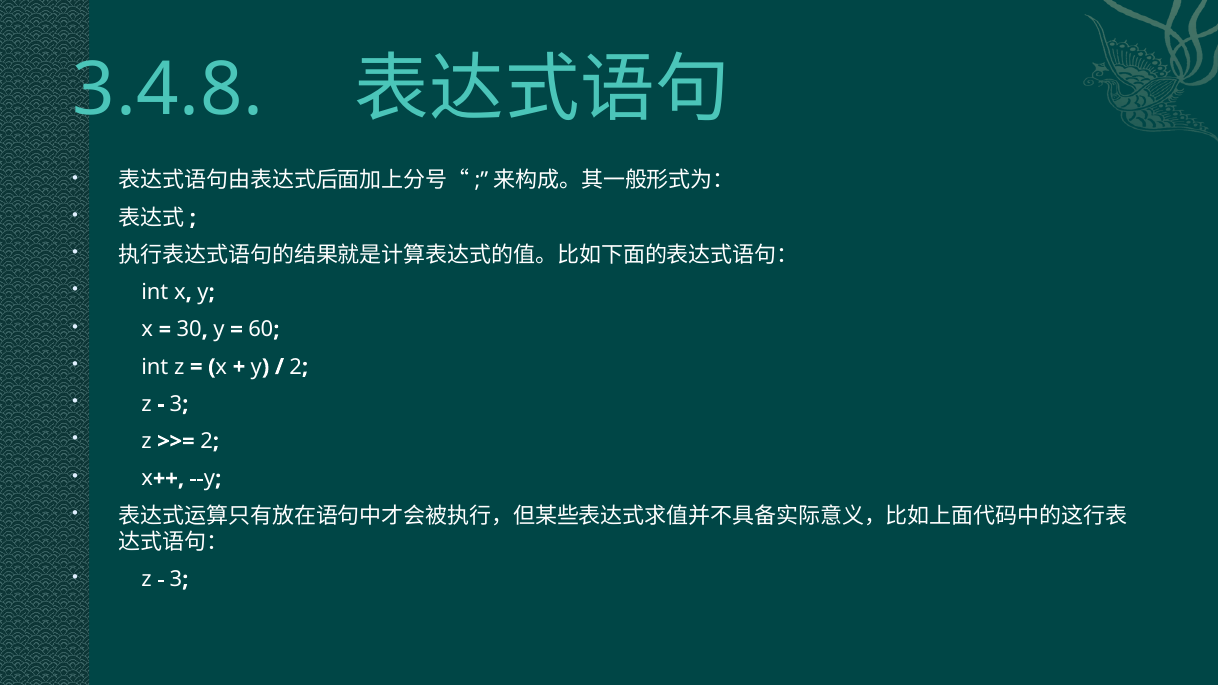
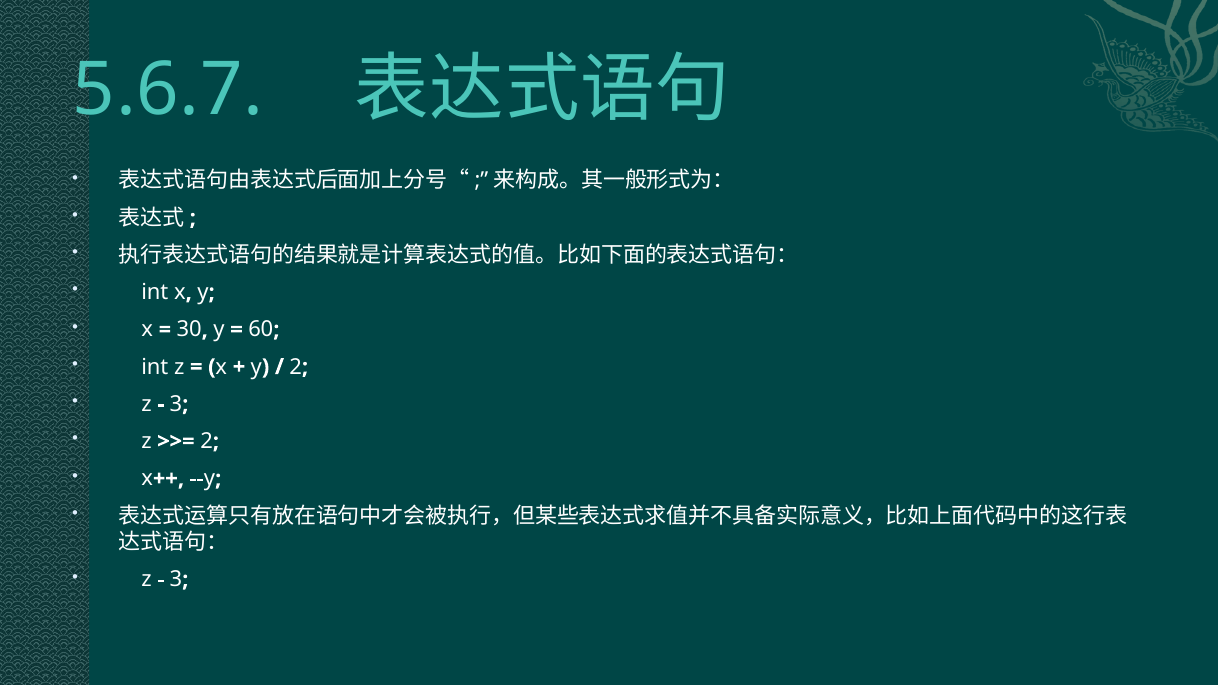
3.4.8: 3.4.8 -> 5.6.7
